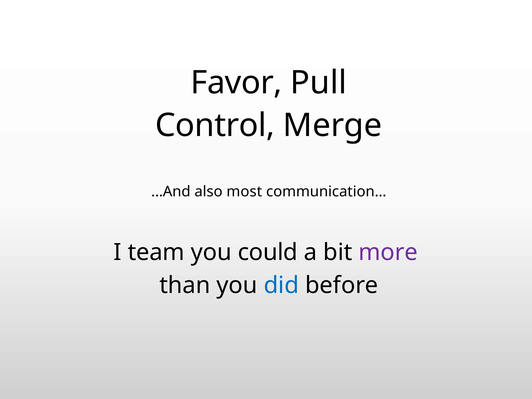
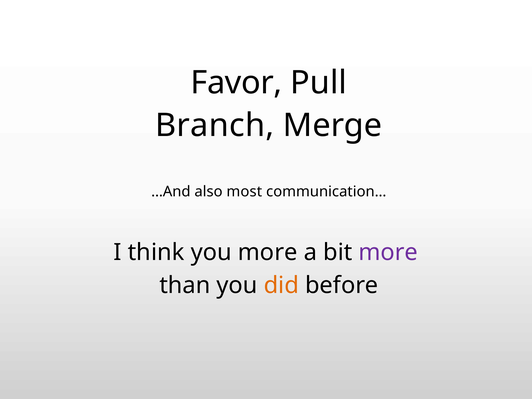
Control: Control -> Branch
team: team -> think
you could: could -> more
did colour: blue -> orange
